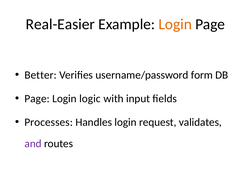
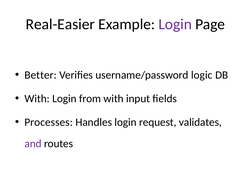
Login at (175, 24) colour: orange -> purple
form: form -> logic
Page at (37, 99): Page -> With
logic: logic -> from
